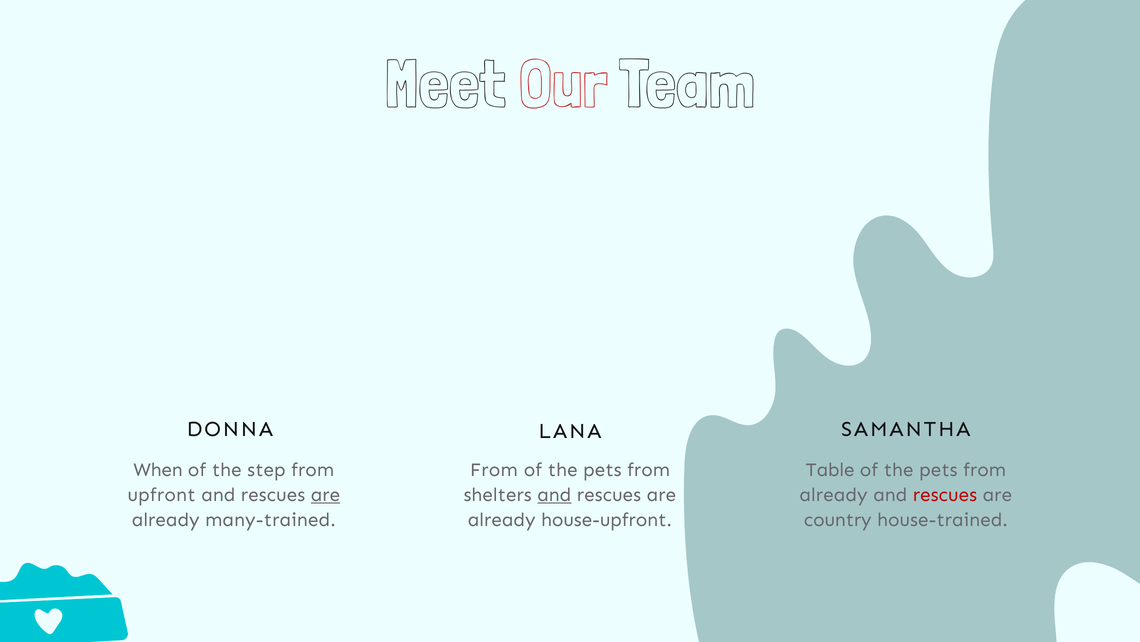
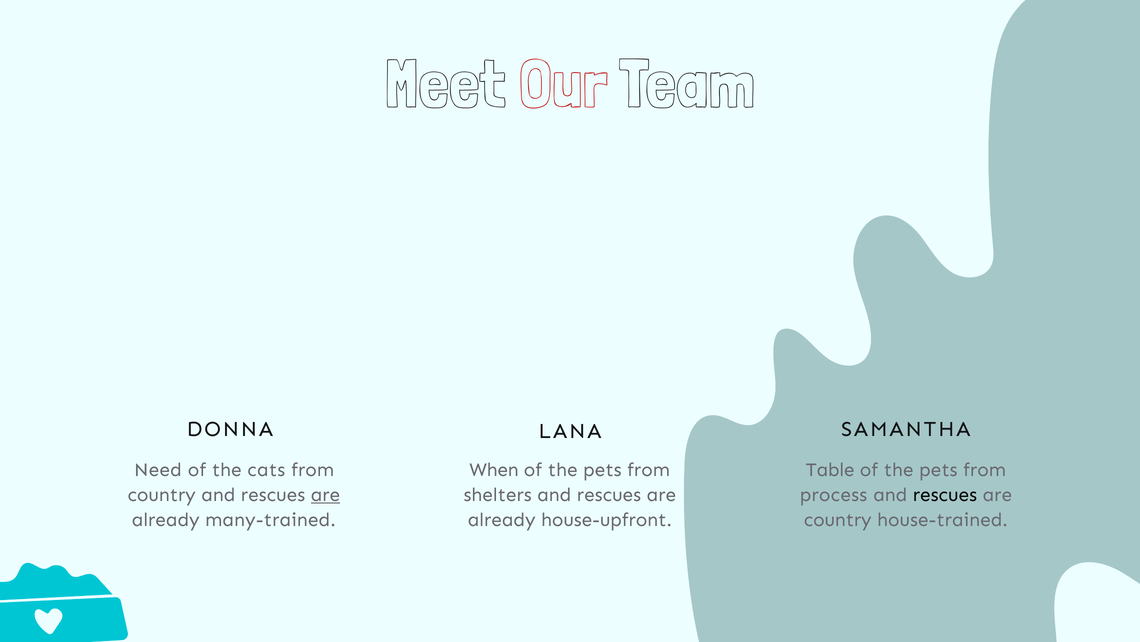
When: When -> Need
step: step -> cats
From at (494, 469): From -> When
upfront at (162, 495): upfront -> country
and at (554, 495) underline: present -> none
already at (834, 495): already -> process
rescues at (945, 495) colour: red -> black
